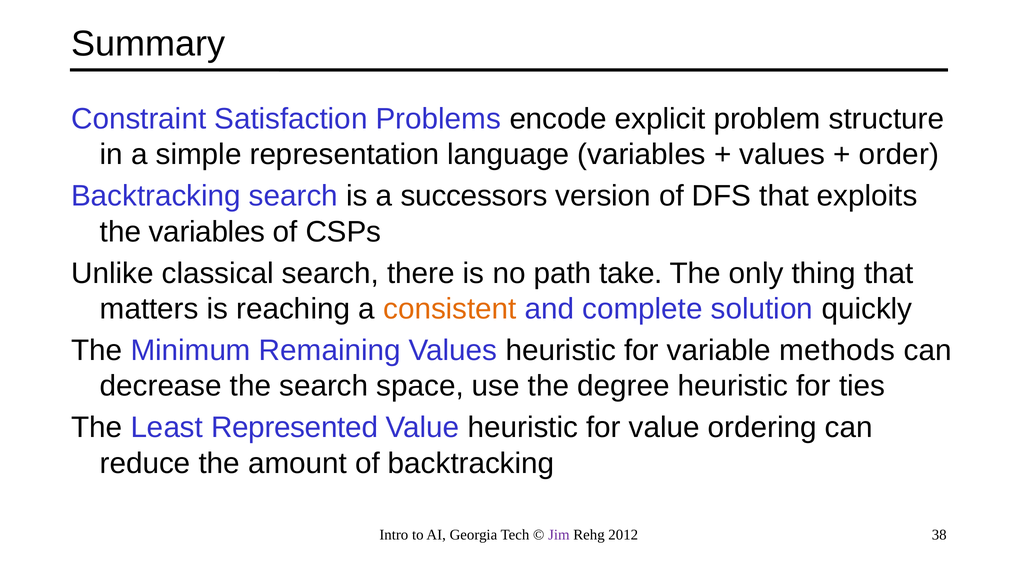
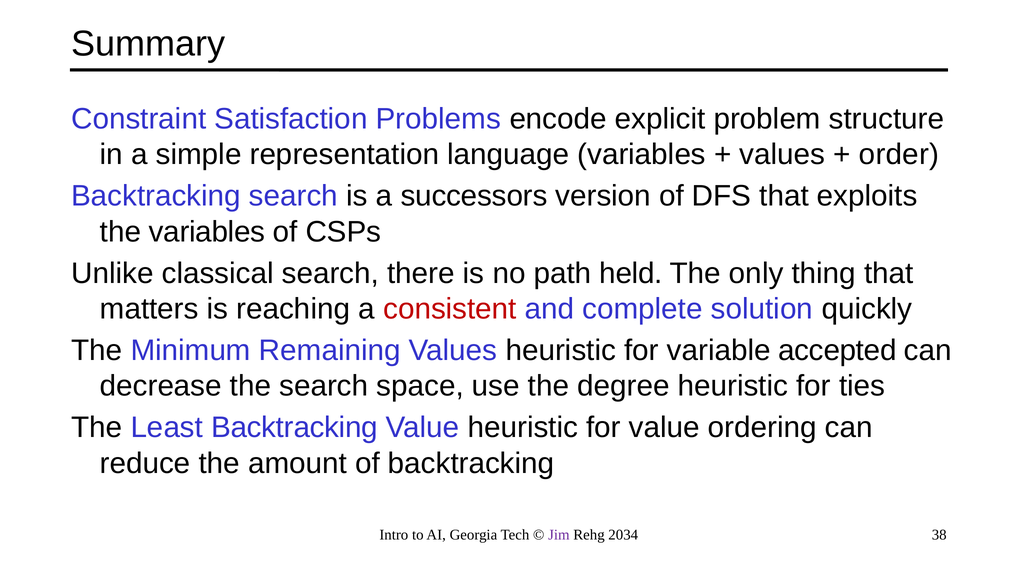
take: take -> held
consistent colour: orange -> red
methods: methods -> accepted
Least Represented: Represented -> Backtracking
2012: 2012 -> 2034
